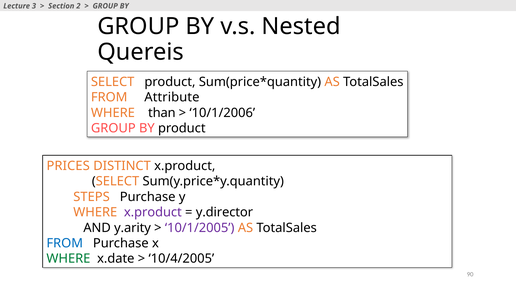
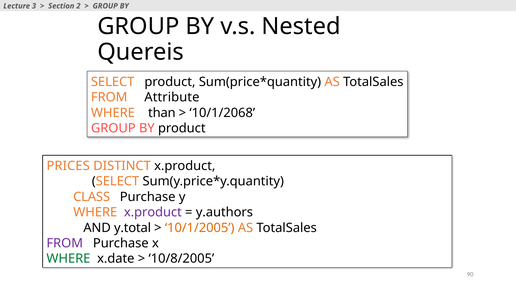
10/1/2006: 10/1/2006 -> 10/1/2068
STEPS: STEPS -> CLASS
y.director: y.director -> y.authors
y.arity: y.arity -> y.total
10/1/2005 colour: purple -> orange
FROM at (65, 243) colour: blue -> purple
10/4/2005: 10/4/2005 -> 10/8/2005
